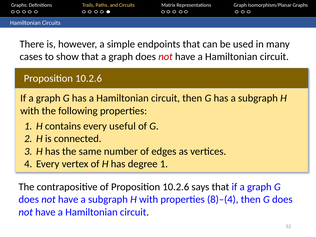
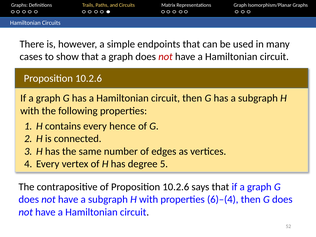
useful: useful -> hence
degree 1: 1 -> 5
8)–(4: 8)–(4 -> 6)–(4
